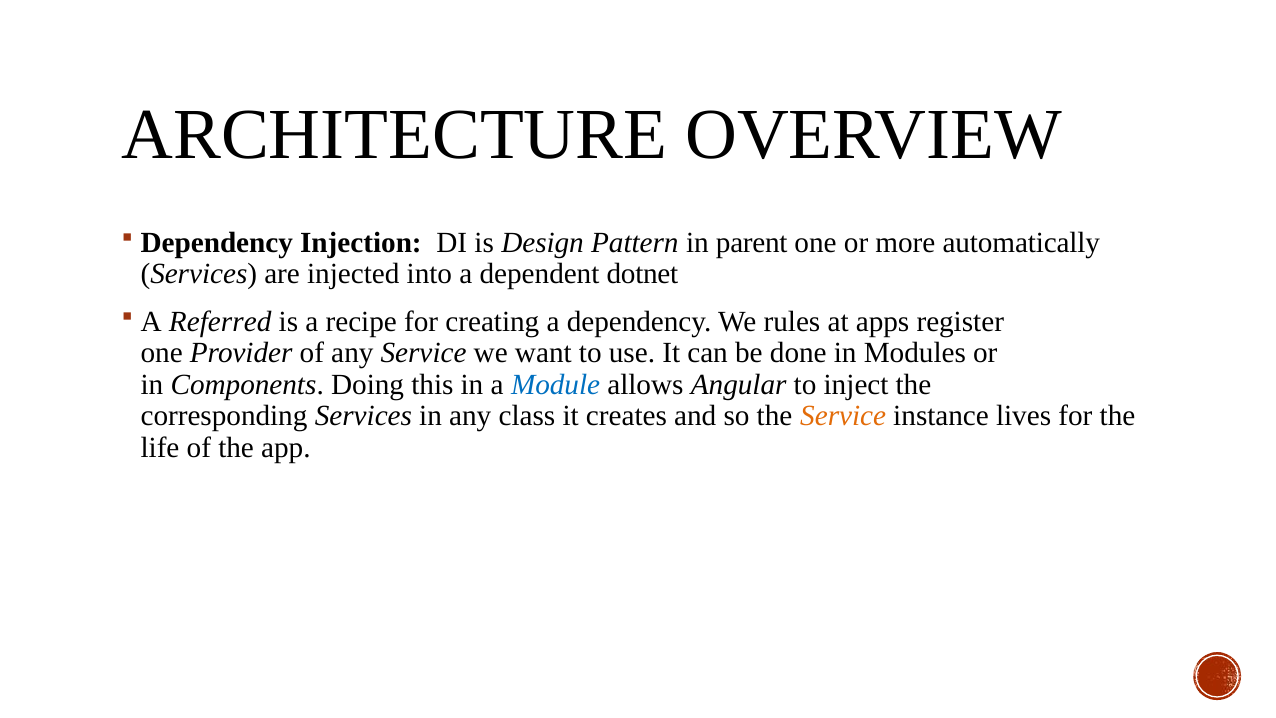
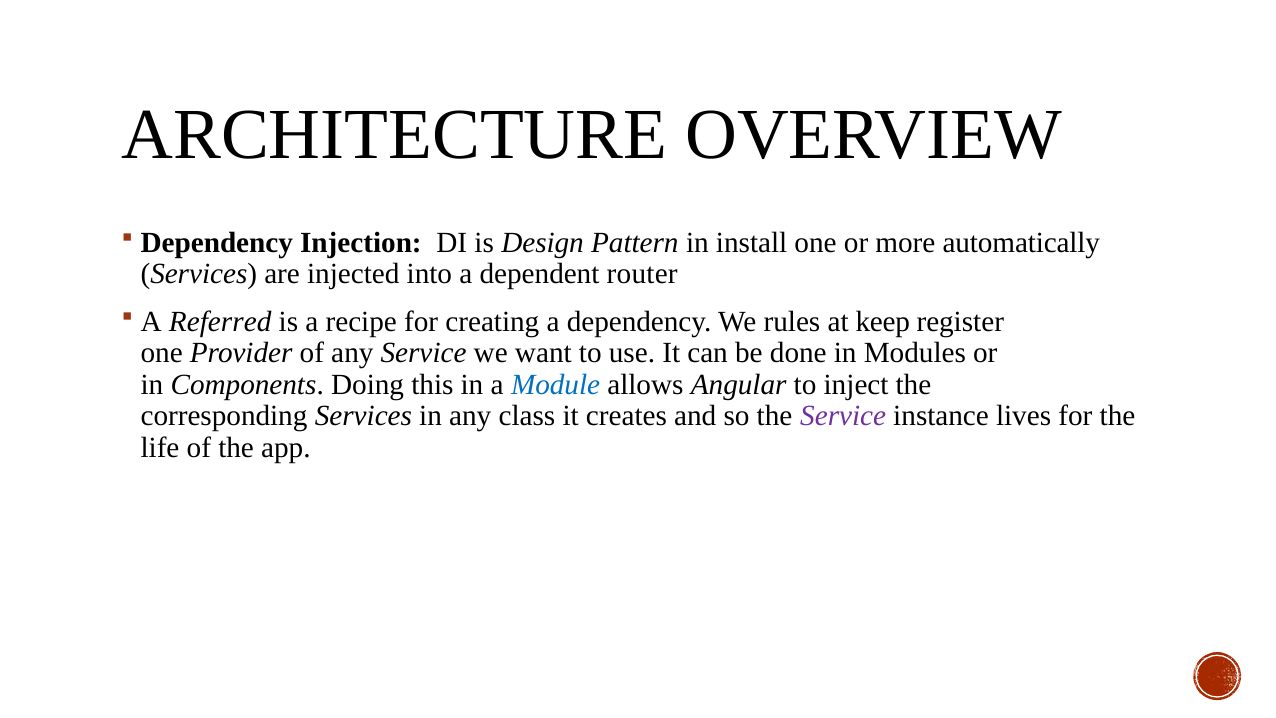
parent: parent -> install
dotnet: dotnet -> router
apps: apps -> keep
Service at (843, 416) colour: orange -> purple
